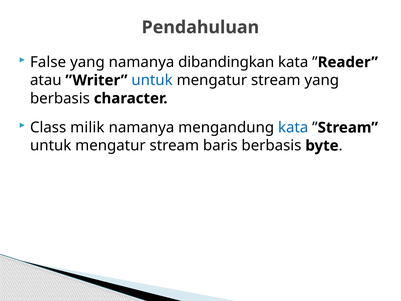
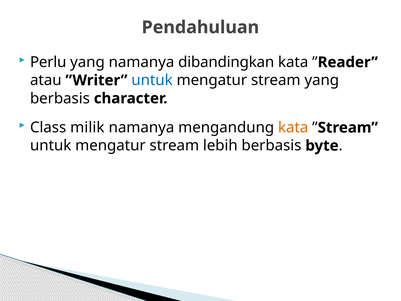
False: False -> Perlu
kata at (293, 128) colour: blue -> orange
baris: baris -> lebih
